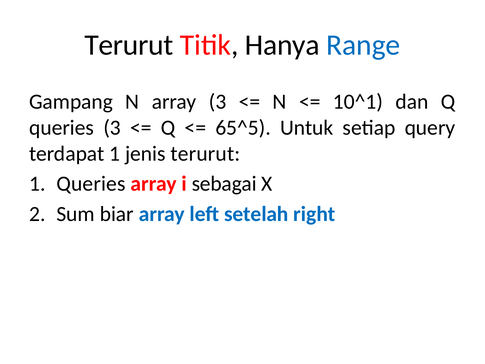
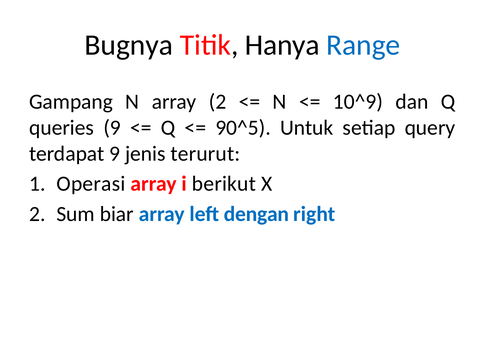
Terurut at (129, 45): Terurut -> Bugnya
array 3: 3 -> 2
10^1: 10^1 -> 10^9
queries 3: 3 -> 9
65^5: 65^5 -> 90^5
terdapat 1: 1 -> 9
1 Queries: Queries -> Operasi
sebagai: sebagai -> berikut
setelah: setelah -> dengan
